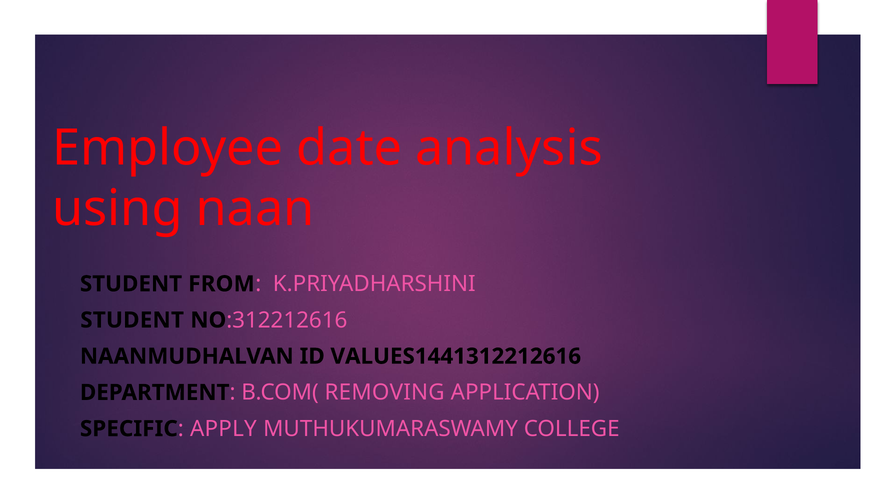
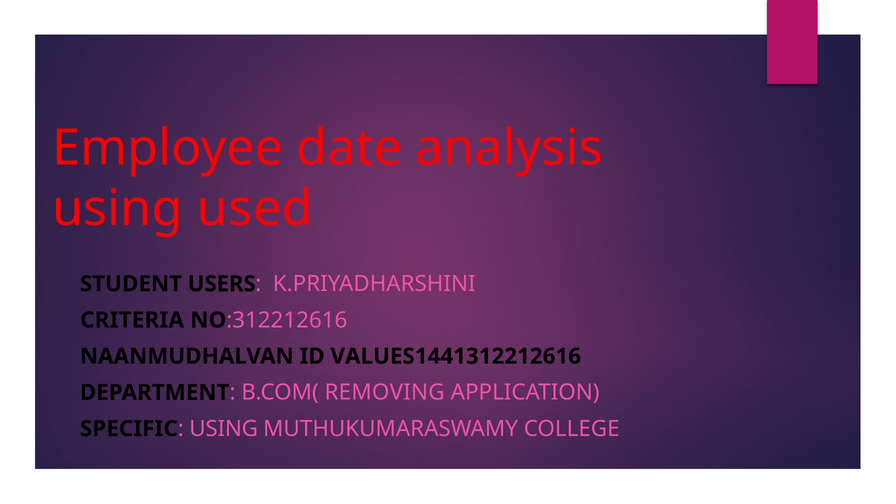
naan: naan -> used
FROM: FROM -> USERS
STUDENT at (132, 320): STUDENT -> CRITERIA
APPLY at (223, 429): APPLY -> USING
